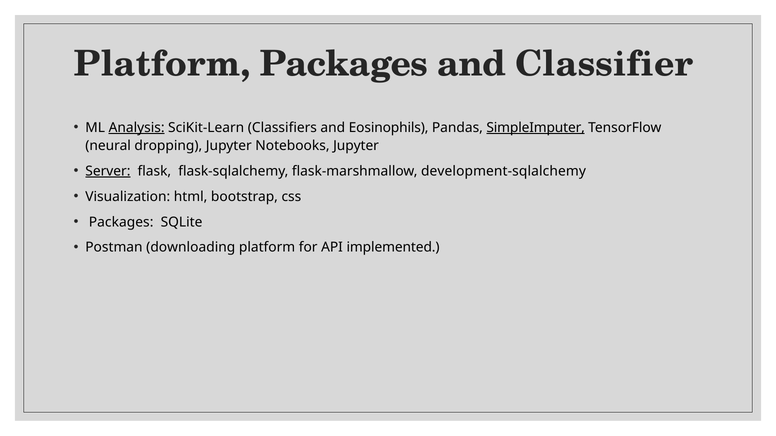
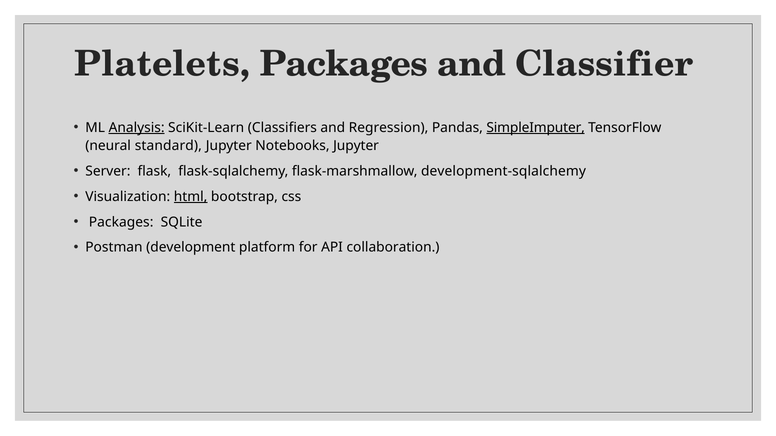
Platform at (162, 64): Platform -> Platelets
Eosinophils: Eosinophils -> Regression
dropping: dropping -> standard
Server underline: present -> none
html underline: none -> present
downloading: downloading -> development
implemented: implemented -> collaboration
